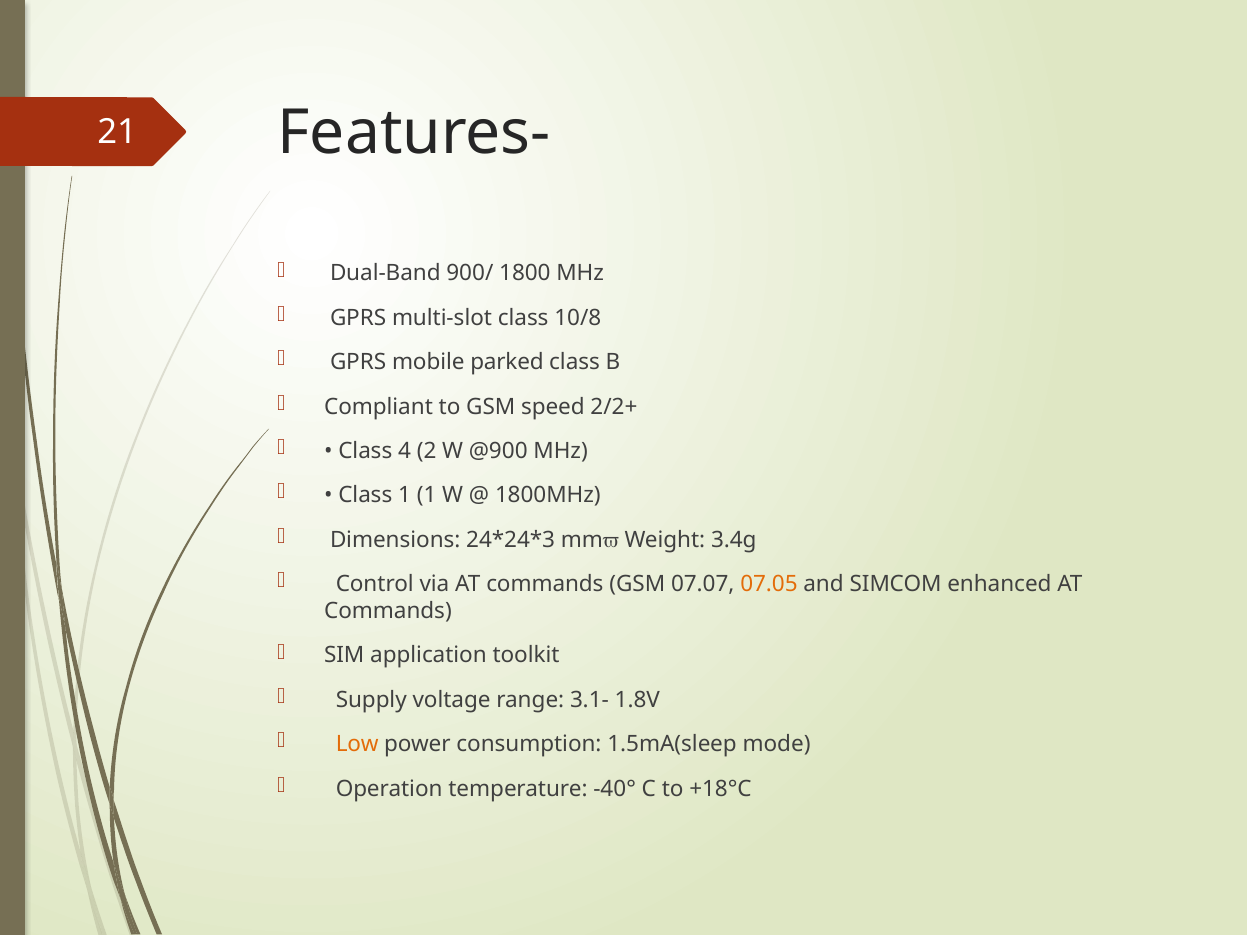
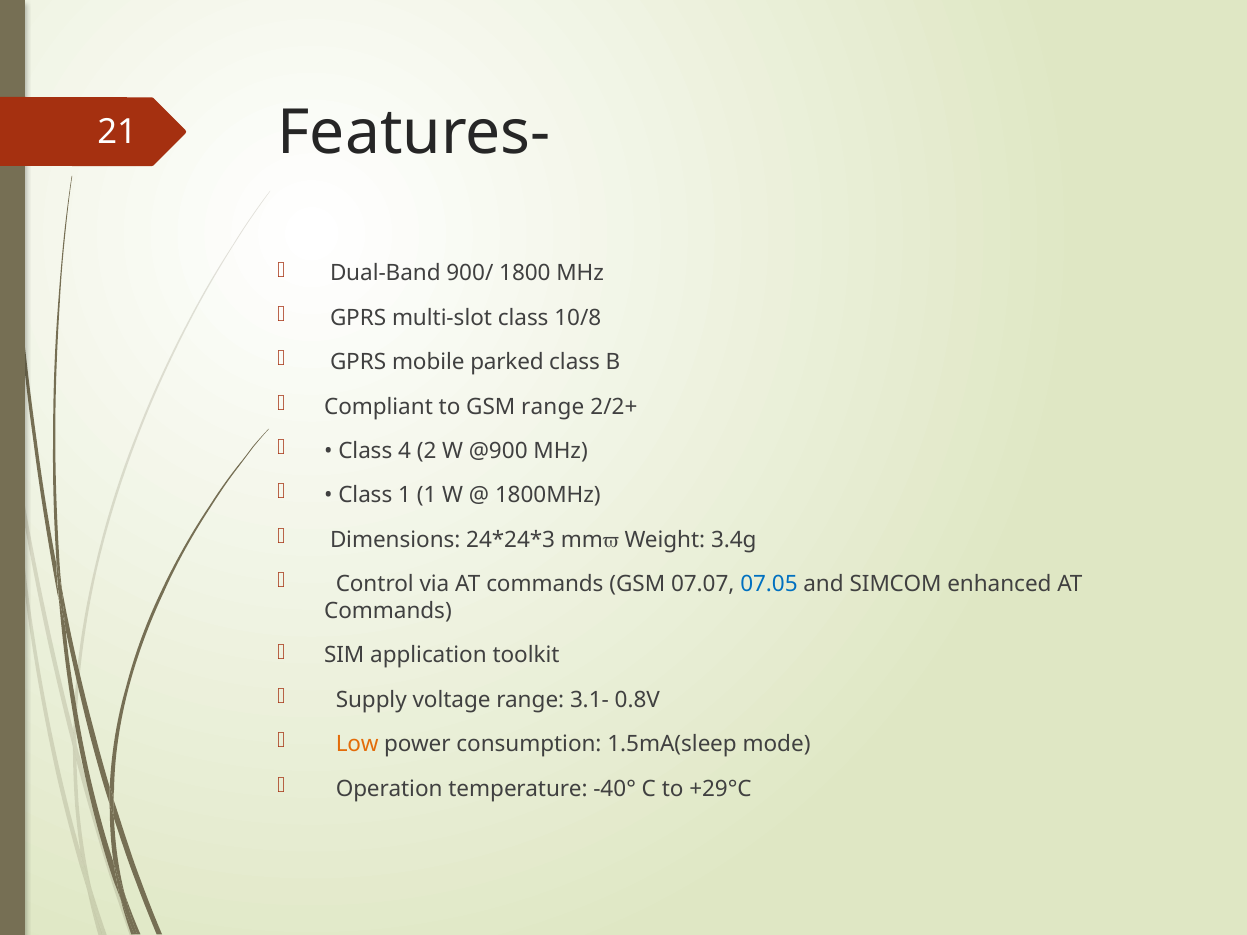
GSM speed: speed -> range
07.05 colour: orange -> blue
1.8V: 1.8V -> 0.8V
+18°C: +18°C -> +29°C
